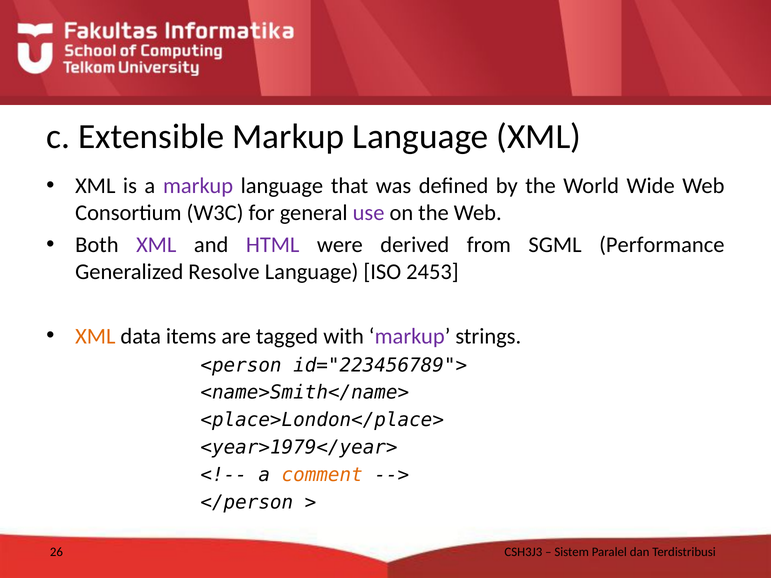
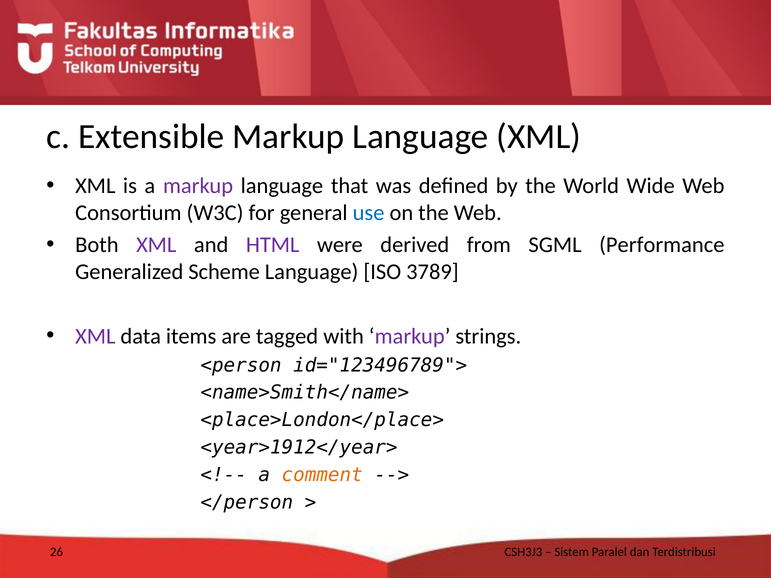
use colour: purple -> blue
Resolve: Resolve -> Scheme
2453: 2453 -> 3789
XML at (95, 336) colour: orange -> purple
id="223456789">: id="223456789"> -> id="123496789">
<year>1979</year>: <year>1979</year> -> <year>1912</year>
